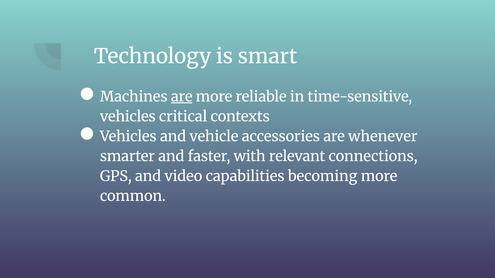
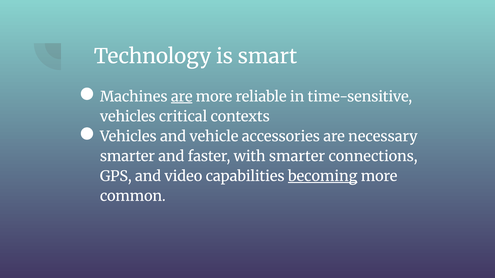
whenever: whenever -> necessary
with relevant: relevant -> smarter
becoming underline: none -> present
